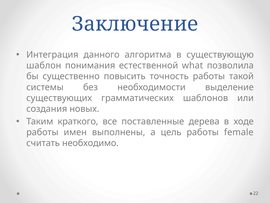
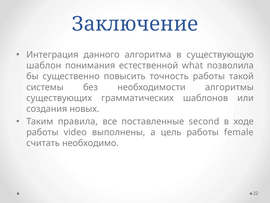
выделение: выделение -> алгоритмы
краткого: краткого -> правила
дерева: дерева -> second
имен: имен -> video
